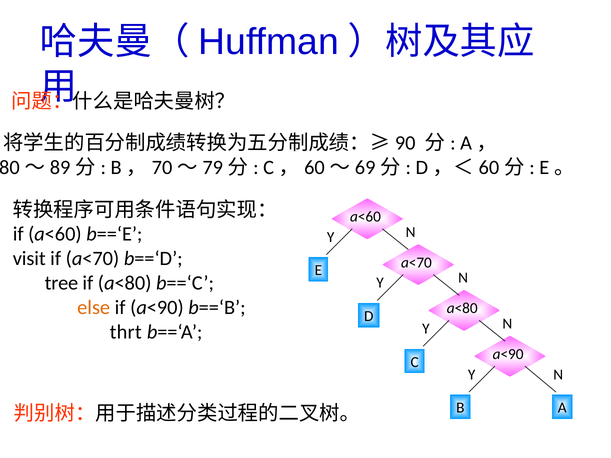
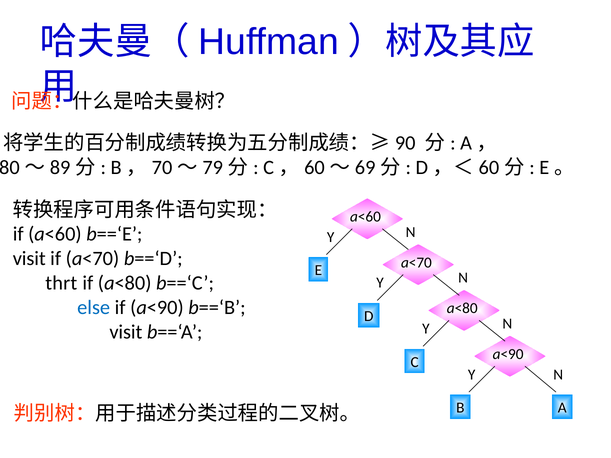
tree: tree -> thrt
else colour: orange -> blue
thrt at (126, 332): thrt -> visit
